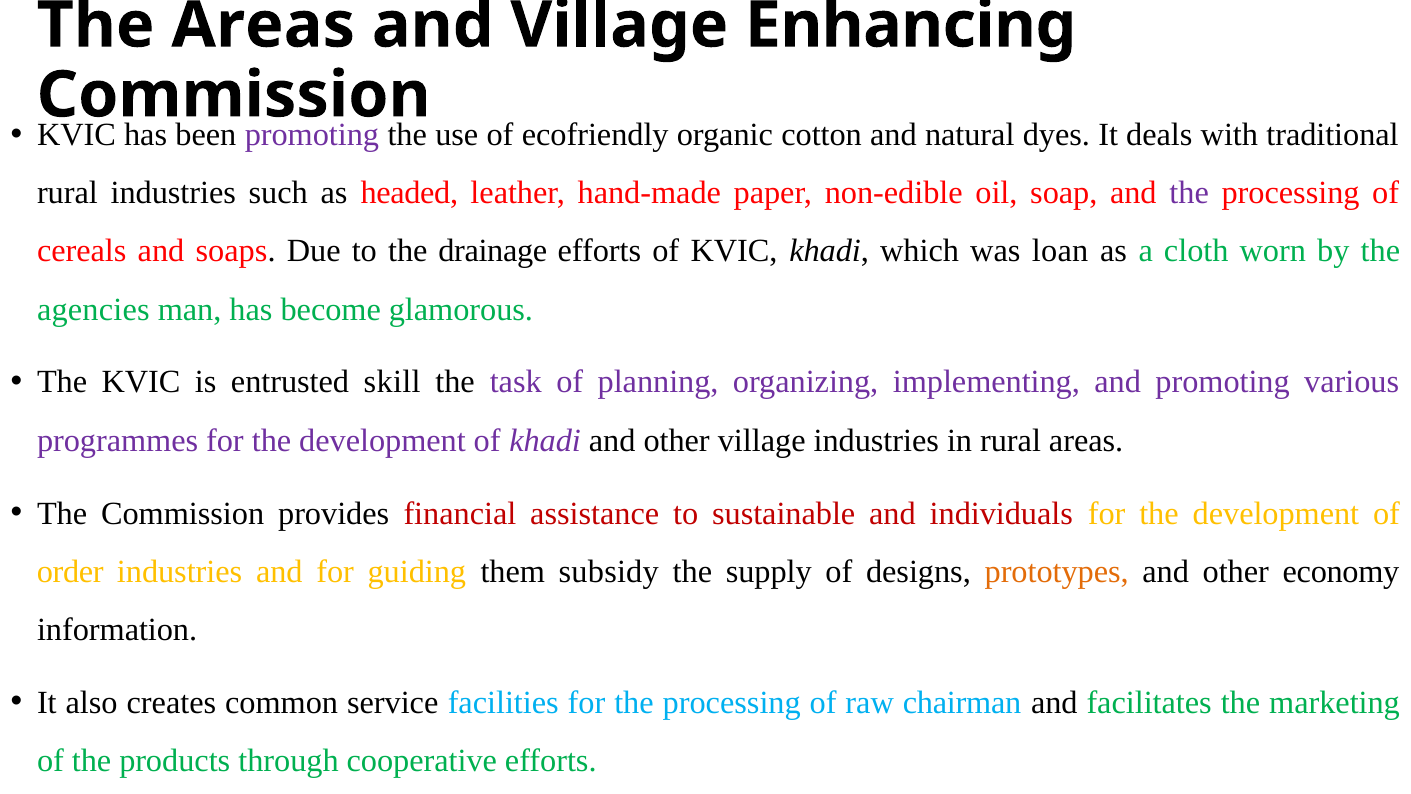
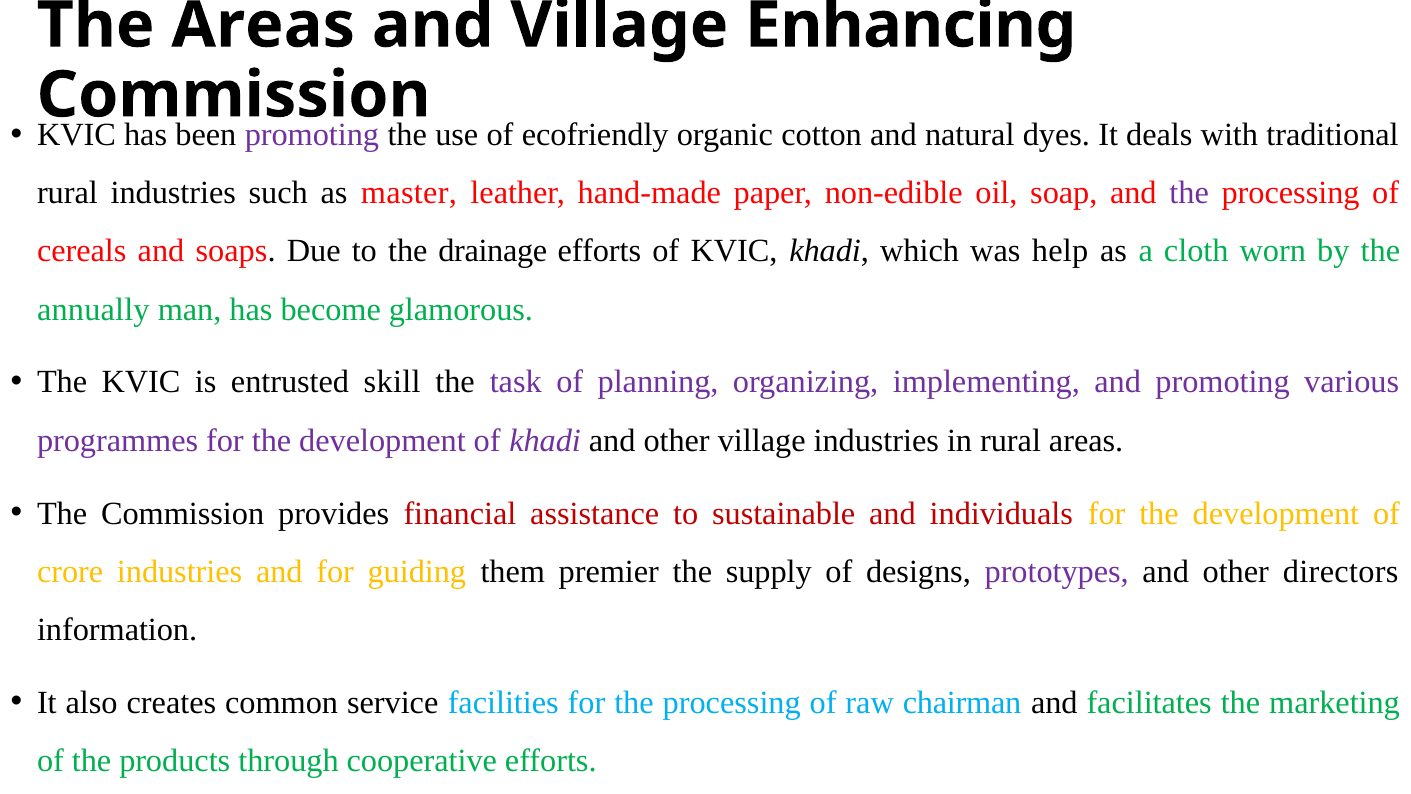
headed: headed -> master
loan: loan -> help
agencies: agencies -> annually
order: order -> crore
subsidy: subsidy -> premier
prototypes colour: orange -> purple
economy: economy -> directors
